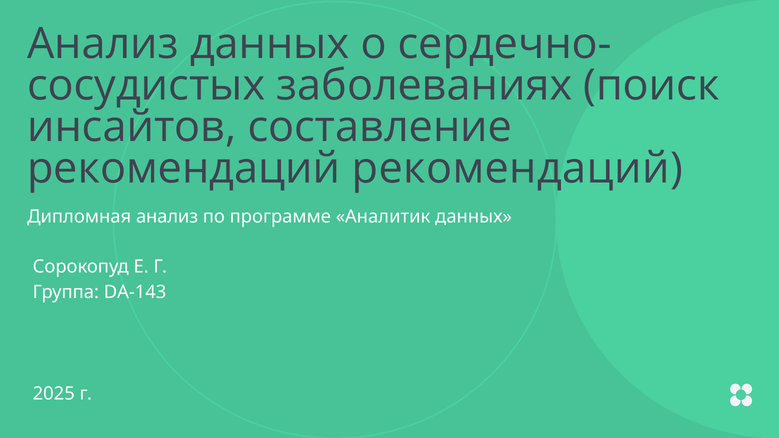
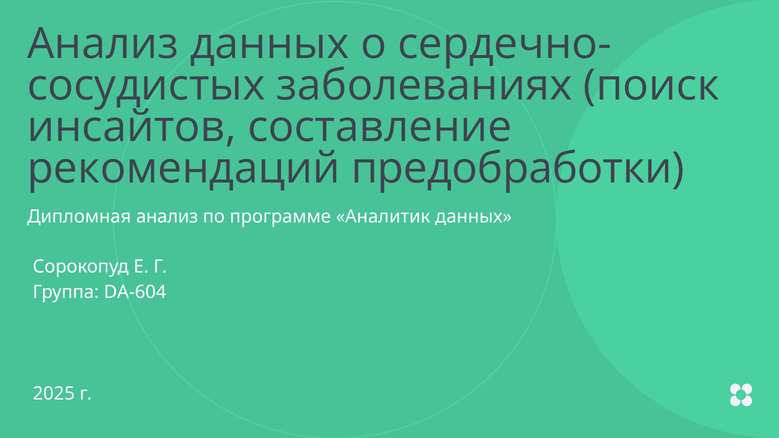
рекомендаций рекомендаций: рекомендаций -> предобработки
DA-143: DA-143 -> DA-604
